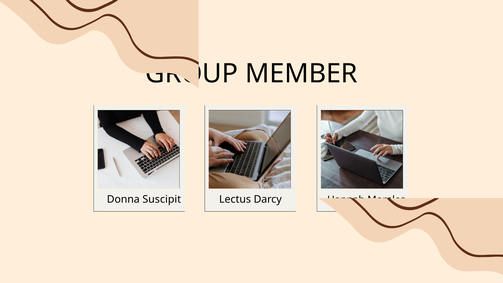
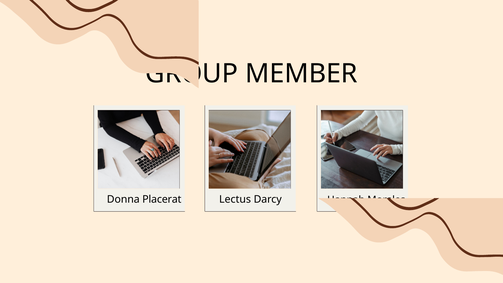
Suscipit: Suscipit -> Placerat
